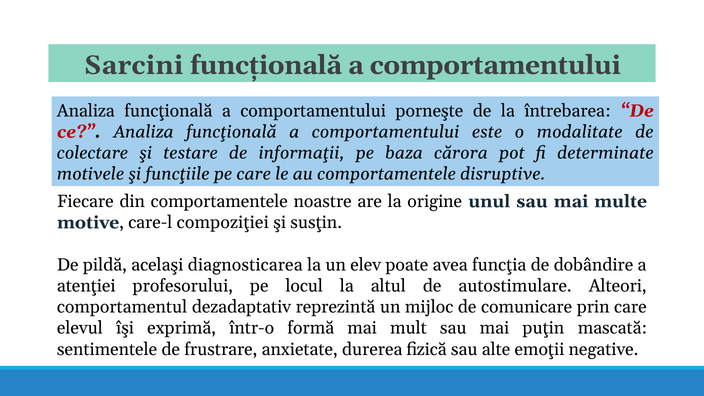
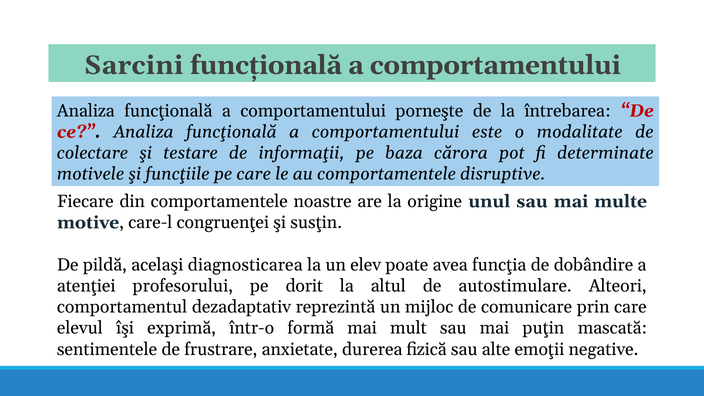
compoziţiei: compoziţiei -> congruenţei
locul: locul -> dorit
